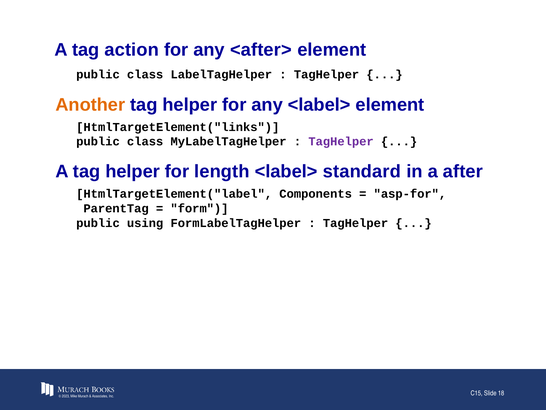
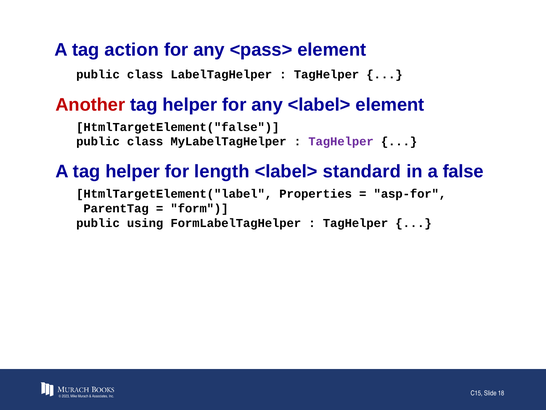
<after>: <after> -> <pass>
Another colour: orange -> red
HtmlTargetElement("links: HtmlTargetElement("links -> HtmlTargetElement("false
after: after -> false
Components: Components -> Properties
